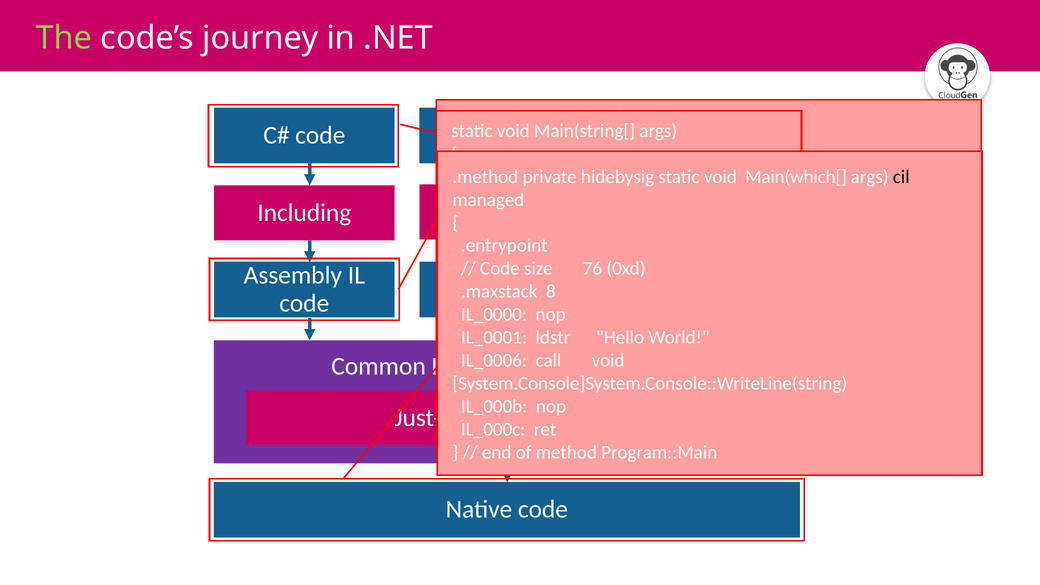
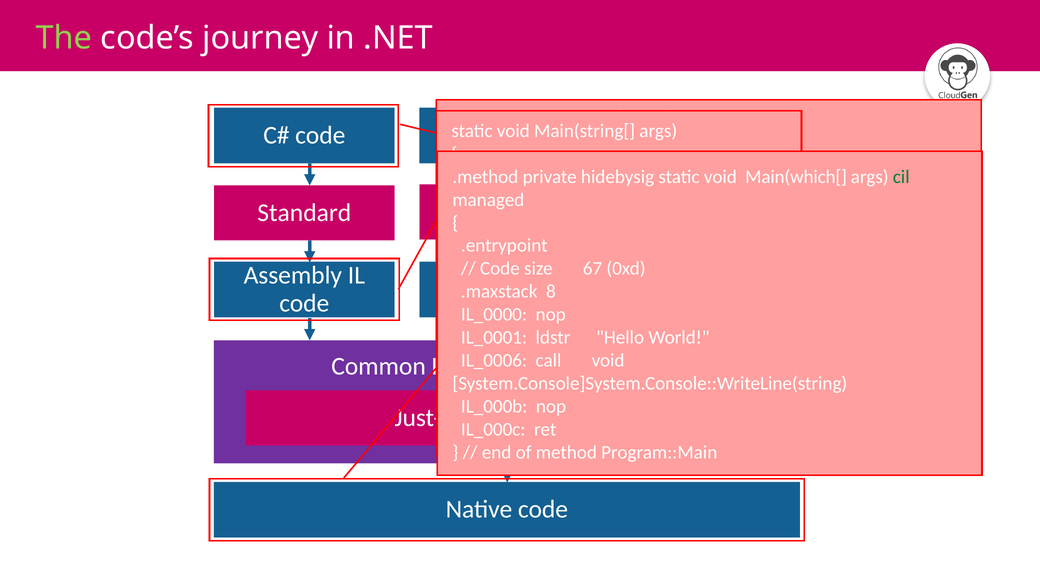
cil colour: black -> green
Including: Including -> Standard
76: 76 -> 67
